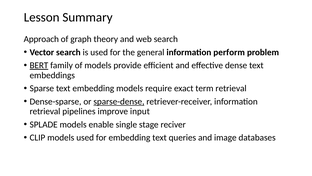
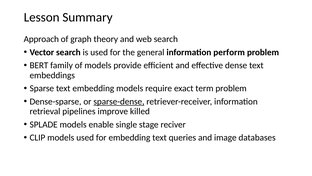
BERT underline: present -> none
term retrieval: retrieval -> problem
input: input -> killed
